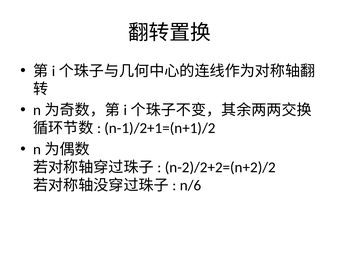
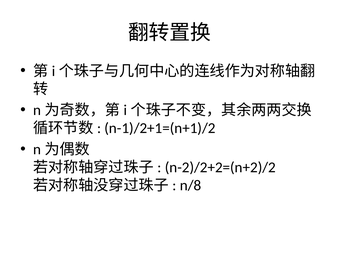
n/6: n/6 -> n/8
